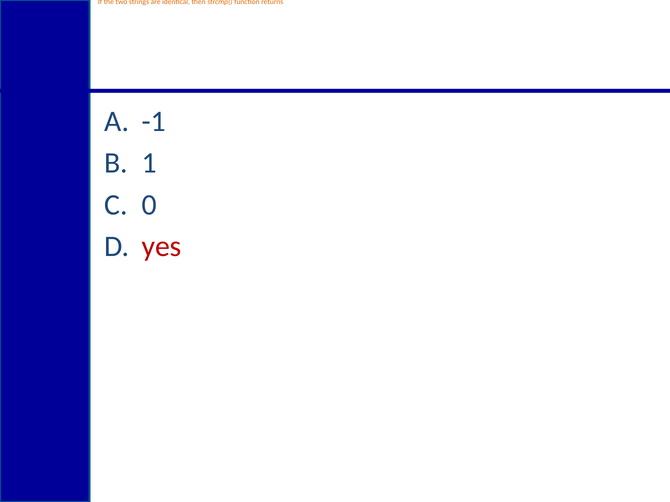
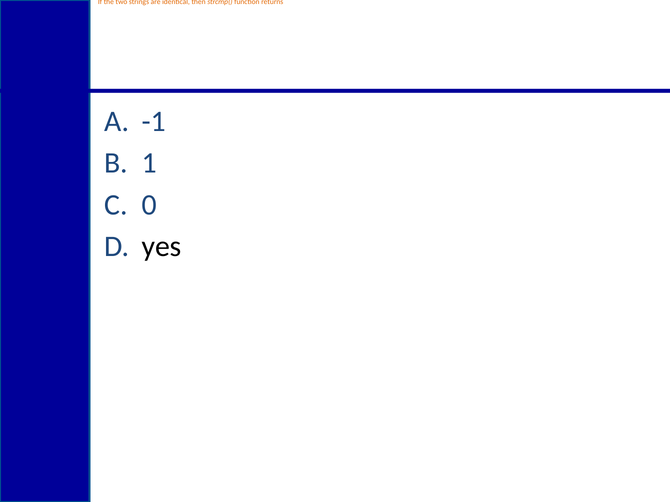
yes colour: red -> black
